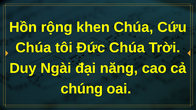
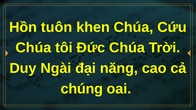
rộng: rộng -> tuôn
